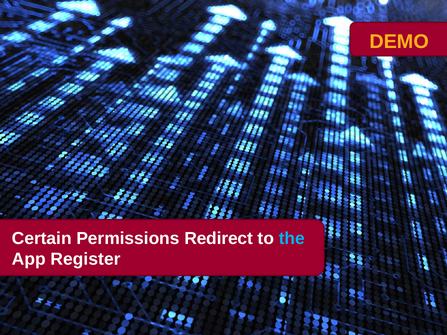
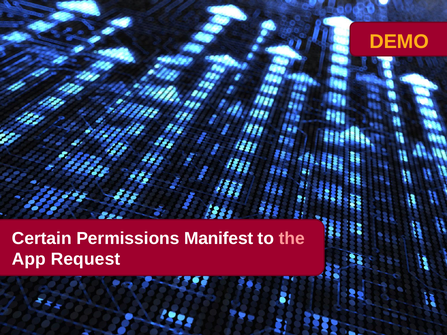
Redirect: Redirect -> Manifest
the colour: light blue -> pink
Register: Register -> Request
